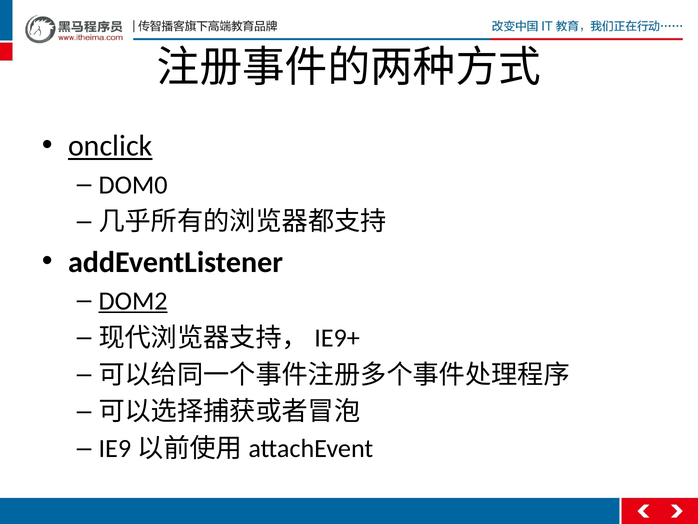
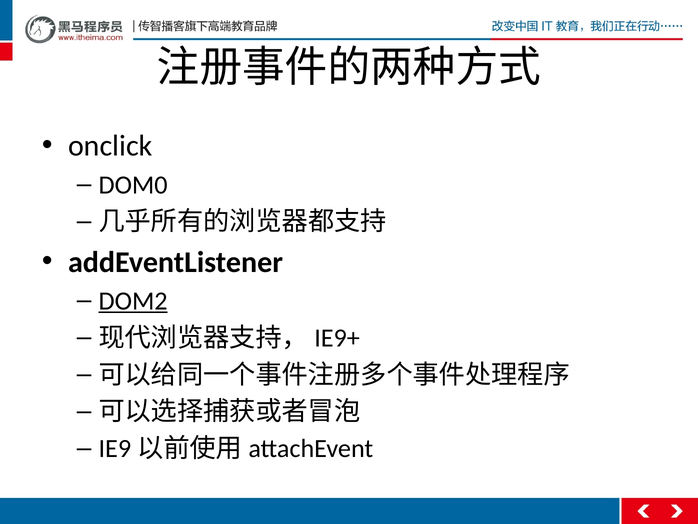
onclick underline: present -> none
